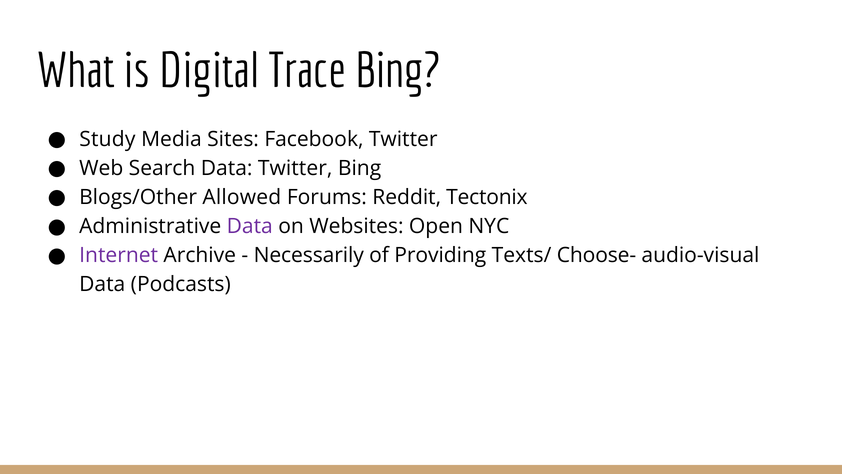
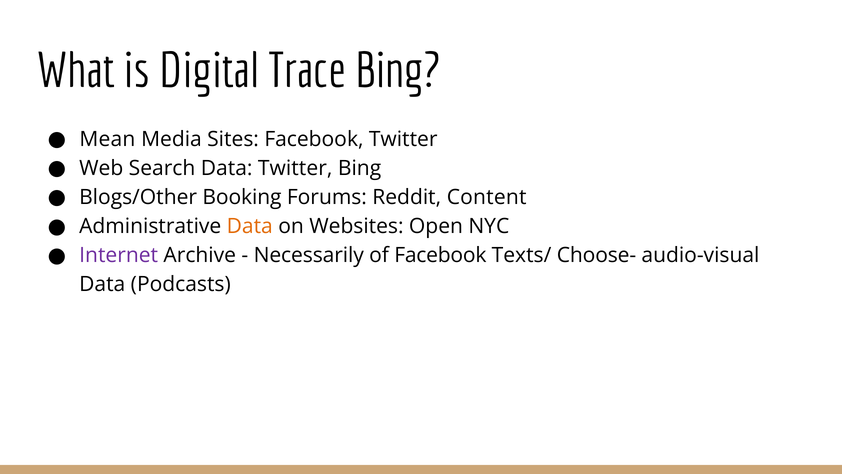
Study: Study -> Mean
Allowed: Allowed -> Booking
Tectonix: Tectonix -> Content
Data at (250, 226) colour: purple -> orange
of Providing: Providing -> Facebook
